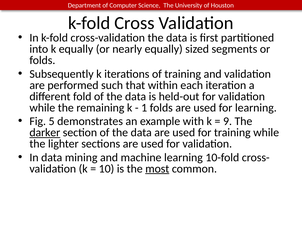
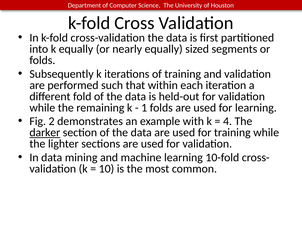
5: 5 -> 2
9: 9 -> 4
most underline: present -> none
